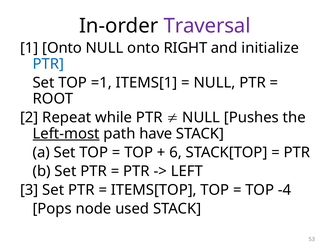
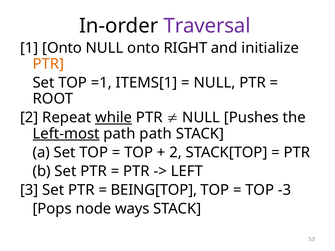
PTR at (48, 64) colour: blue -> orange
while underline: none -> present
path have: have -> path
6 at (176, 153): 6 -> 2
ITEMS[TOP: ITEMS[TOP -> BEING[TOP
-4: -4 -> -3
used: used -> ways
